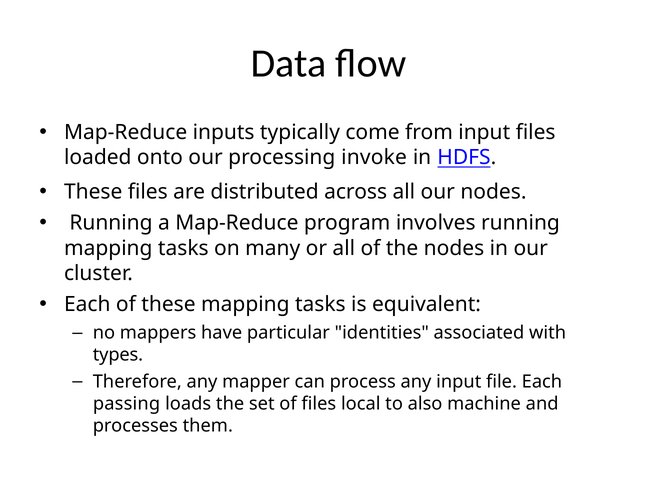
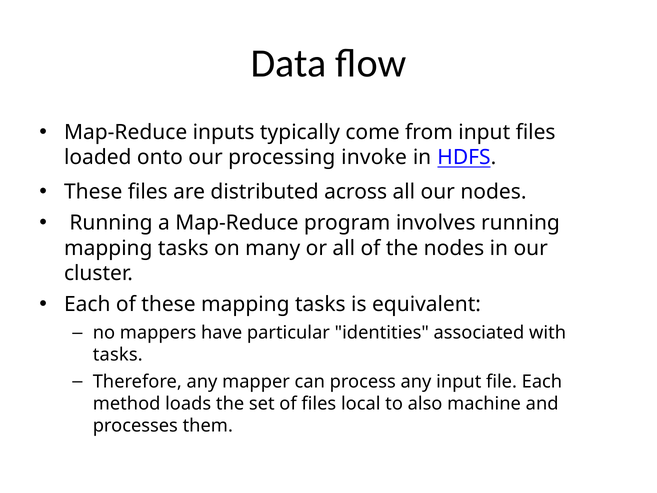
types at (118, 355): types -> tasks
passing: passing -> method
